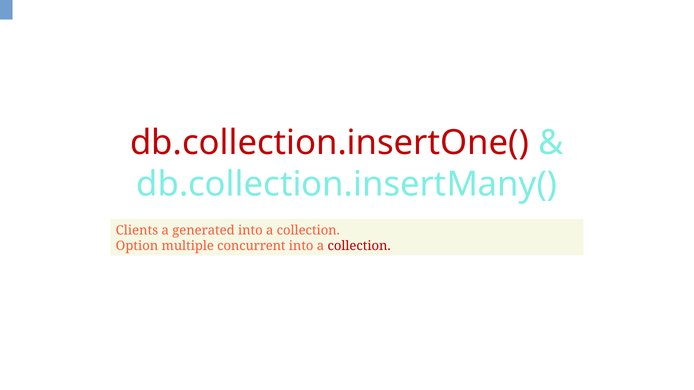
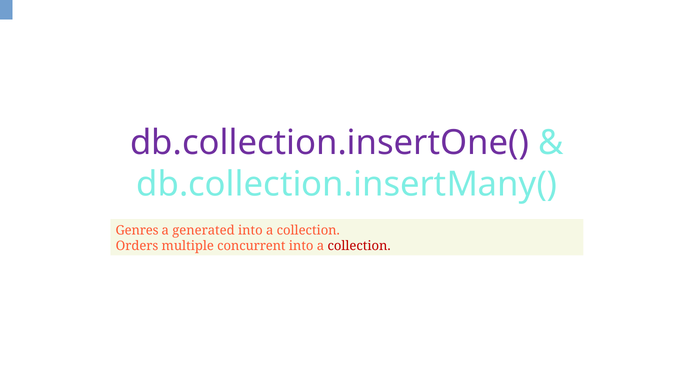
db.collection.insertOne( colour: red -> purple
Clients: Clients -> Genres
Option: Option -> Orders
